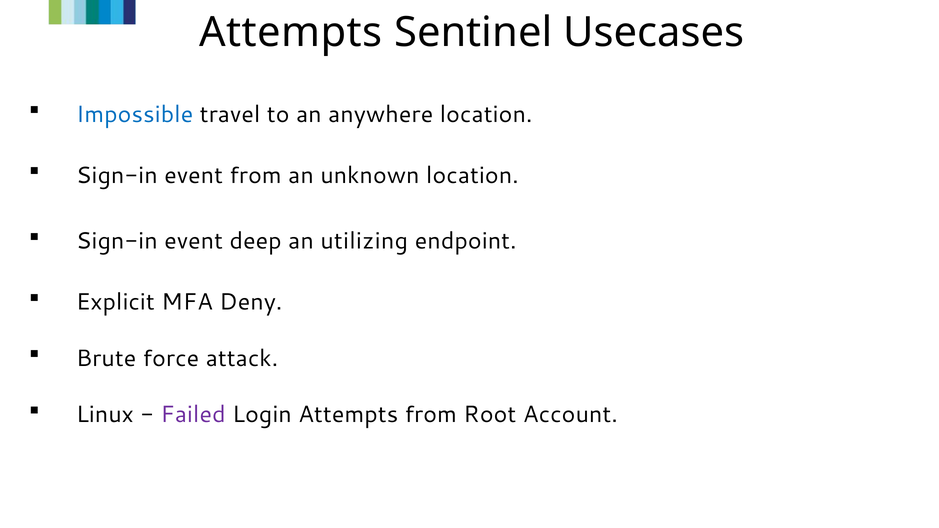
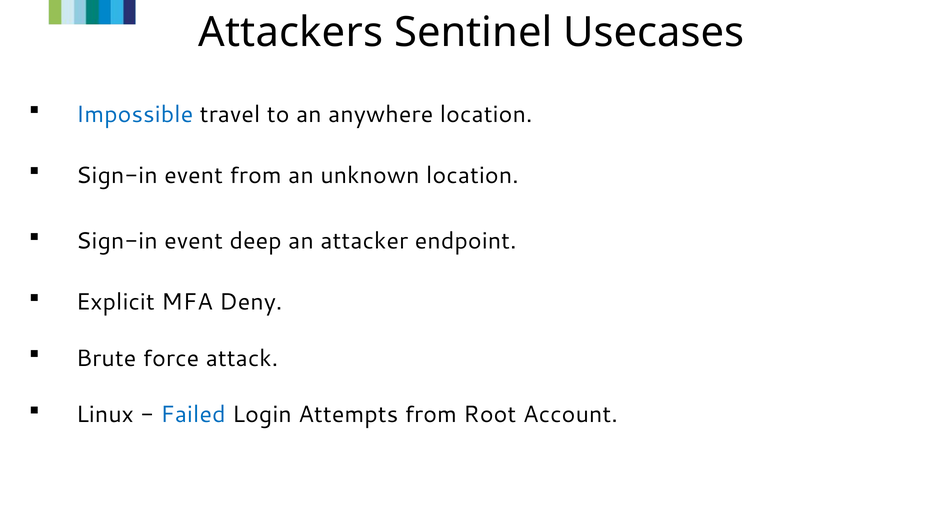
Attempts at (291, 33): Attempts -> Attackers
utilizing: utilizing -> attacker
Failed colour: purple -> blue
